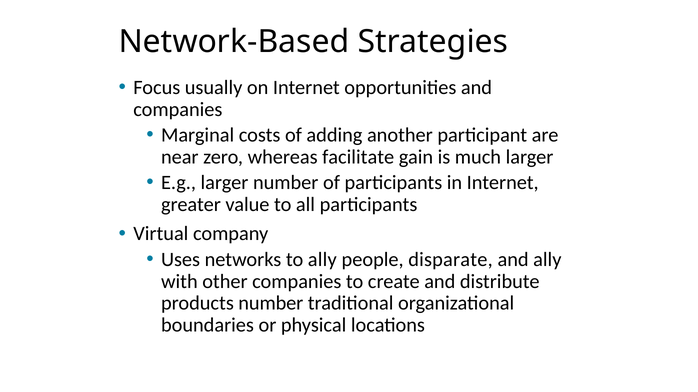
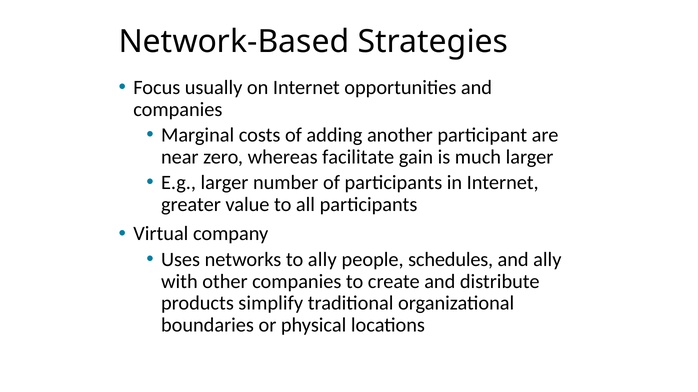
disparate: disparate -> schedules
products number: number -> simplify
